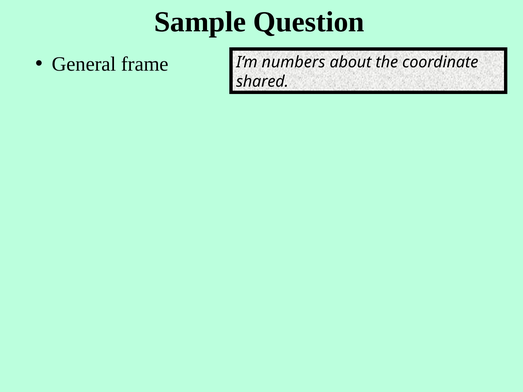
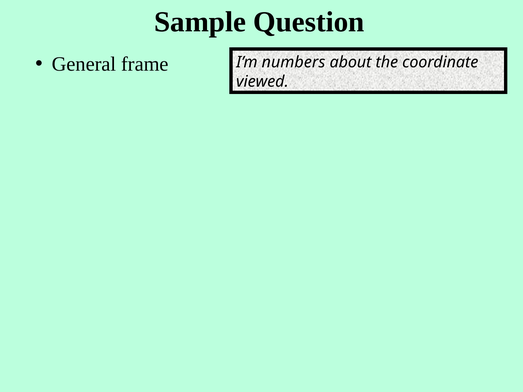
shared: shared -> viewed
